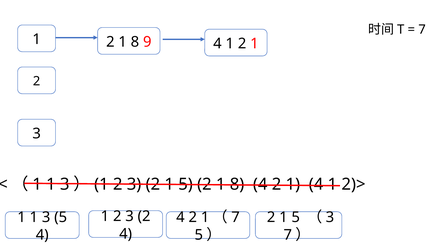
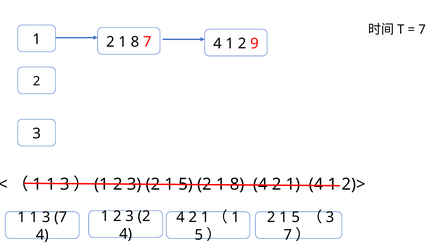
8 9: 9 -> 7
1 2 1: 1 -> 9
1 3 5: 5 -> 7
7 at (236, 217): 7 -> 1
